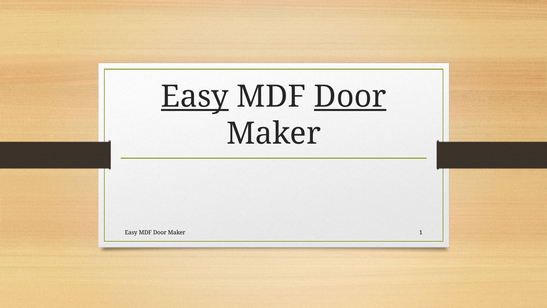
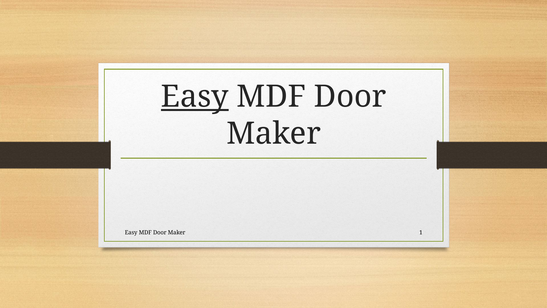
Door at (350, 97) underline: present -> none
